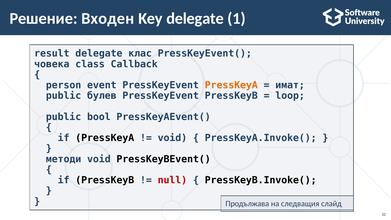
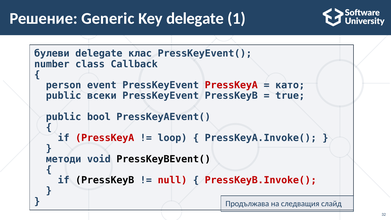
Входен: Входен -> Generic
result: result -> булеви
човека: човека -> number
PressKeyA at (231, 85) colour: orange -> red
имат: имат -> като
булев: булев -> всеки
loop: loop -> true
PressKeyA at (105, 138) colour: black -> red
void at (172, 138): void -> loop
PressKeyB.Invoke( colour: black -> red
